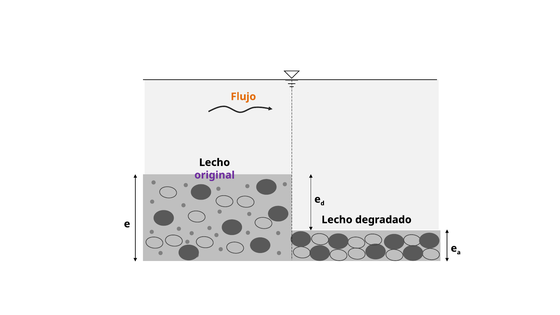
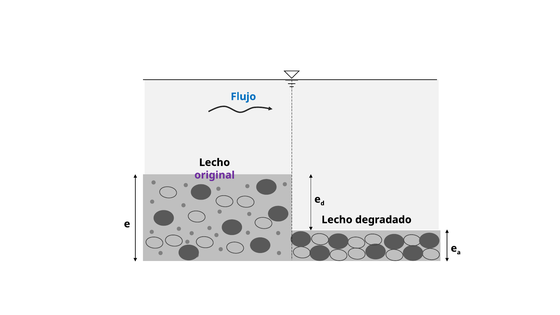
Flujo colour: orange -> blue
